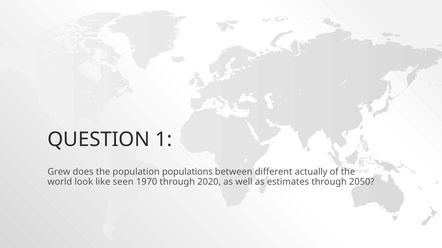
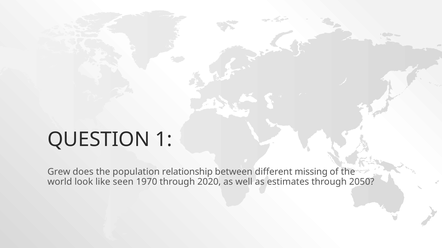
populations: populations -> relationship
actually: actually -> missing
